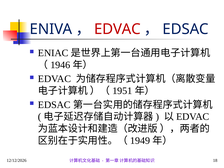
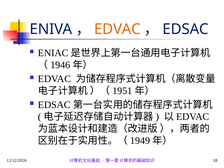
EDVAC at (117, 29) colour: red -> orange
